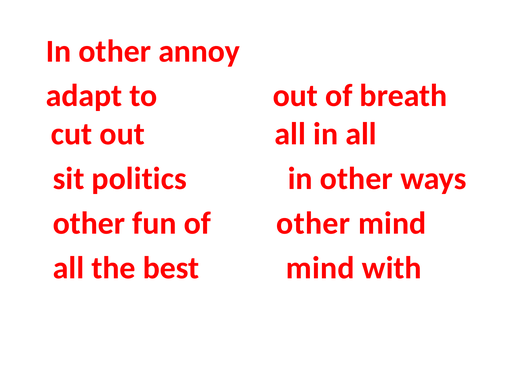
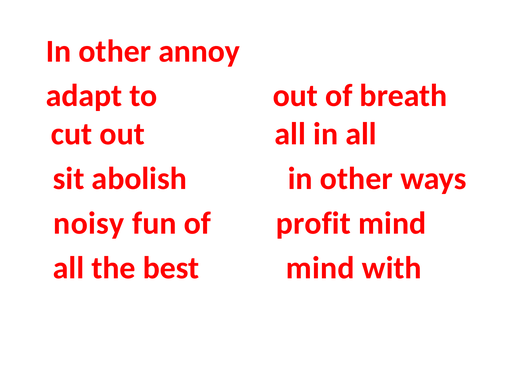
politics: politics -> abolish
other at (89, 224): other -> noisy
of other: other -> profit
